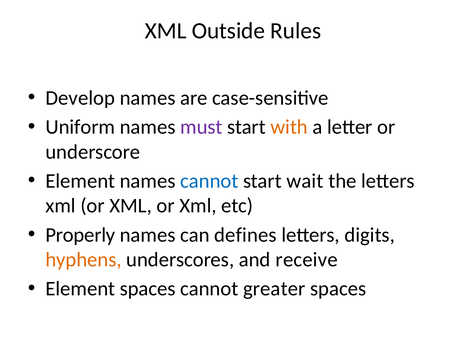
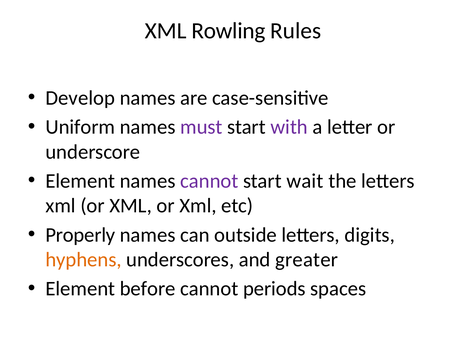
Outside: Outside -> Rowling
with colour: orange -> purple
cannot at (209, 181) colour: blue -> purple
defines: defines -> outside
receive: receive -> greater
Element spaces: spaces -> before
greater: greater -> periods
